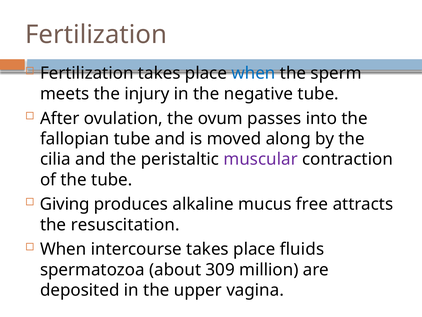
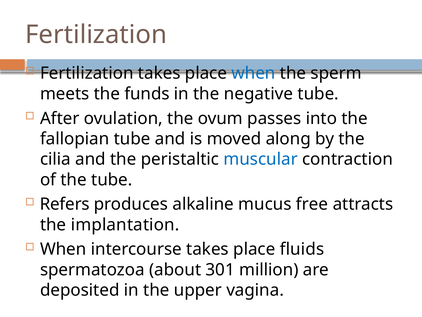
injury: injury -> funds
muscular colour: purple -> blue
Giving: Giving -> Refers
resuscitation: resuscitation -> implantation
309: 309 -> 301
